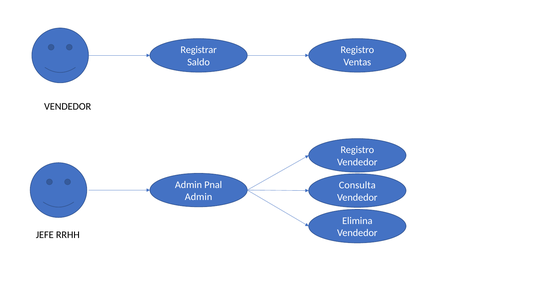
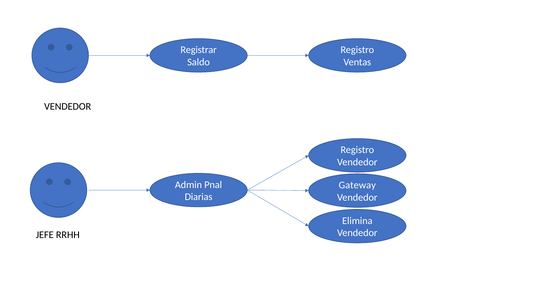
Consulta: Consulta -> Gateway
Admin at (198, 197): Admin -> Diarias
